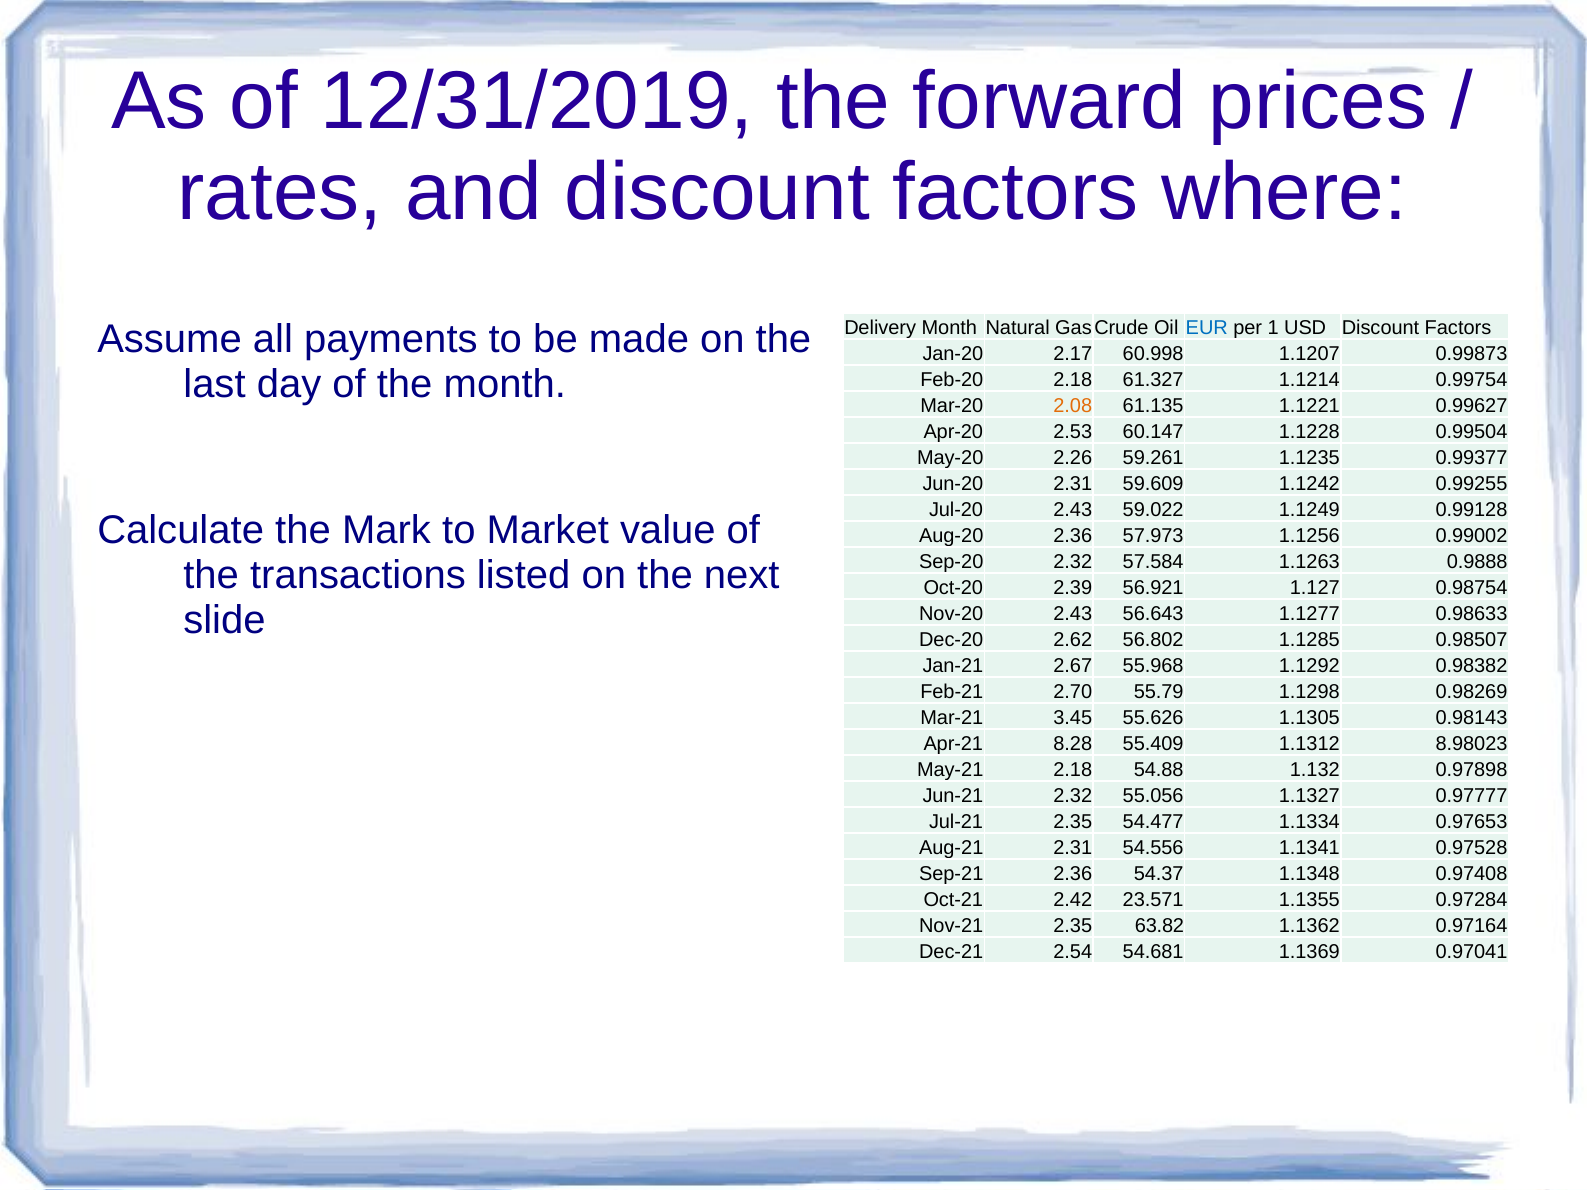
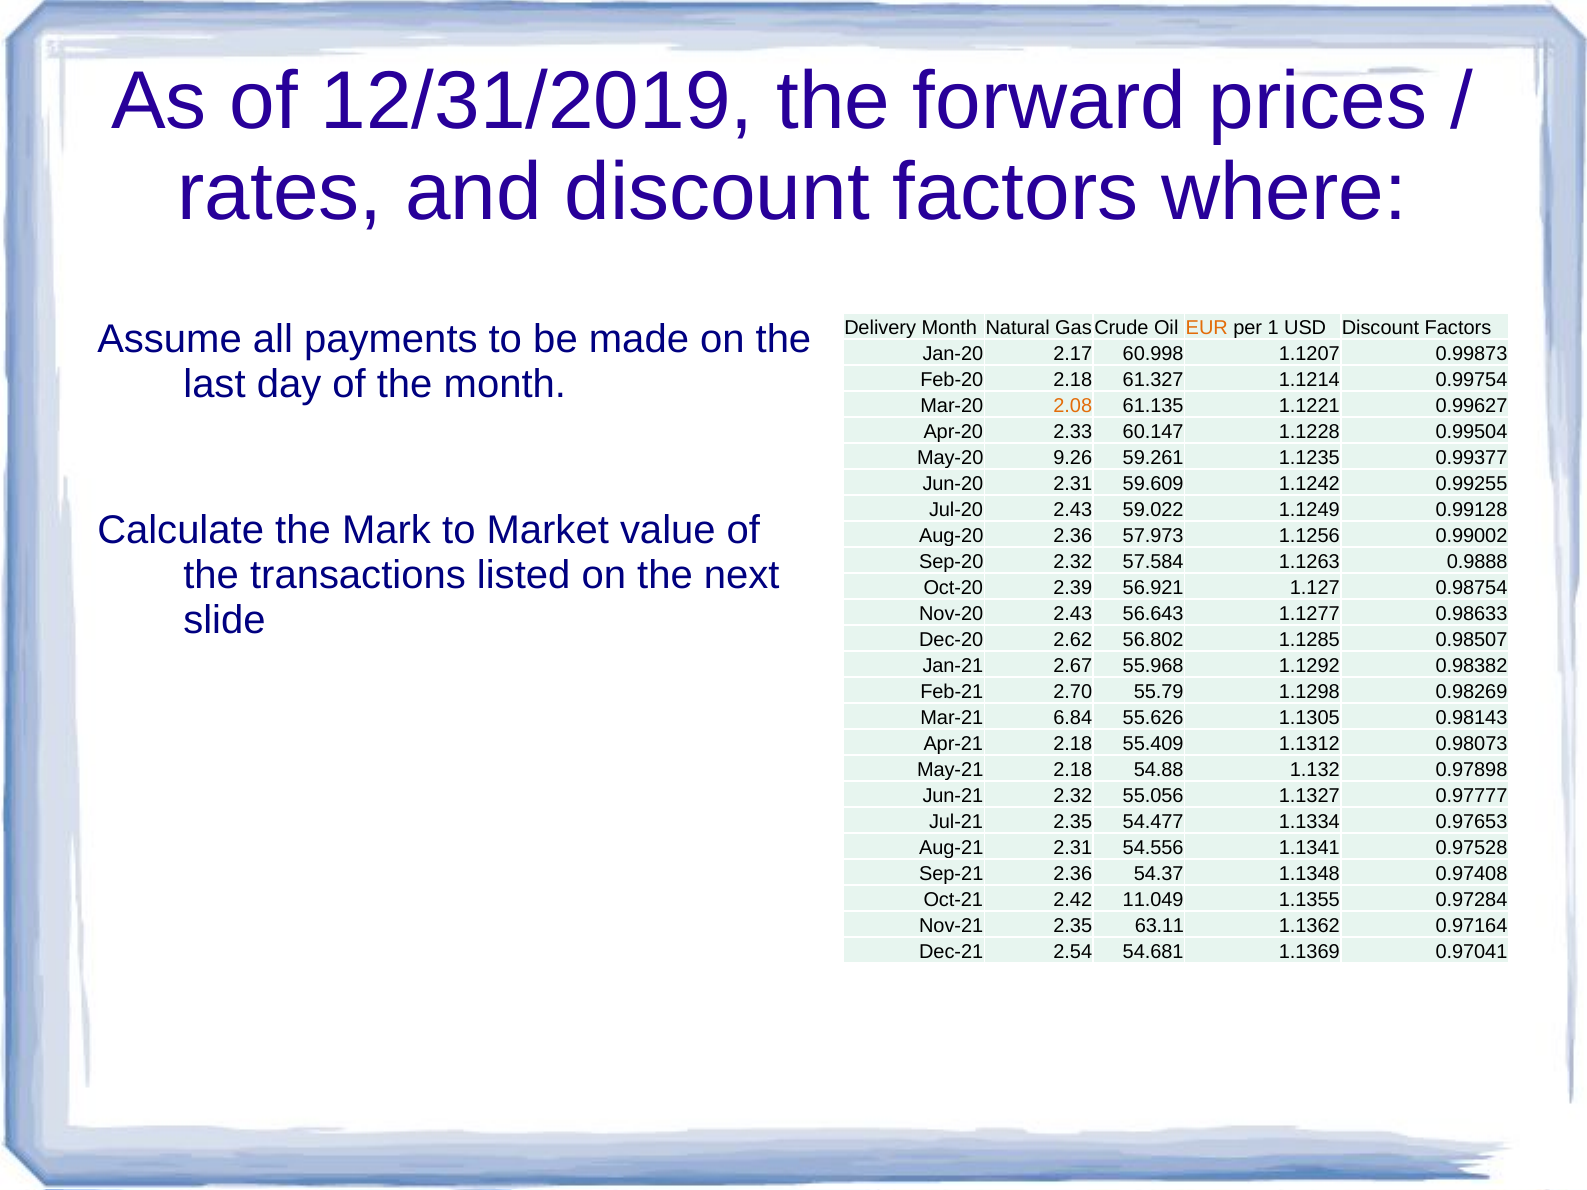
EUR colour: blue -> orange
2.53: 2.53 -> 2.33
2.26: 2.26 -> 9.26
3.45: 3.45 -> 6.84
Apr-21 8.28: 8.28 -> 2.18
8.98023: 8.98023 -> 0.98073
23.571: 23.571 -> 11.049
63.82: 63.82 -> 63.11
